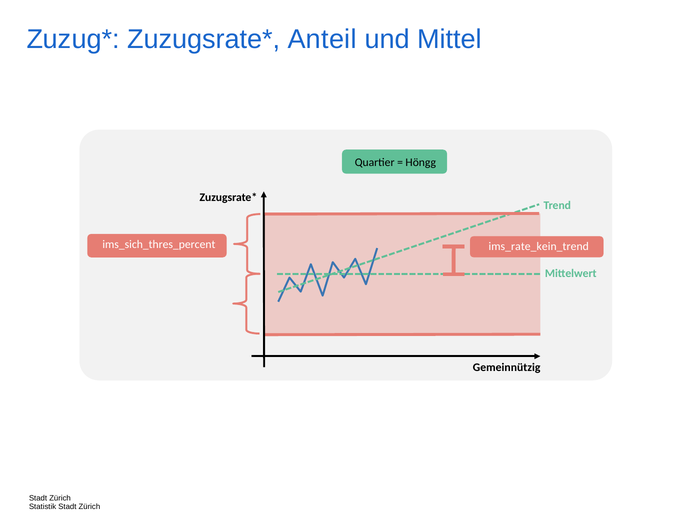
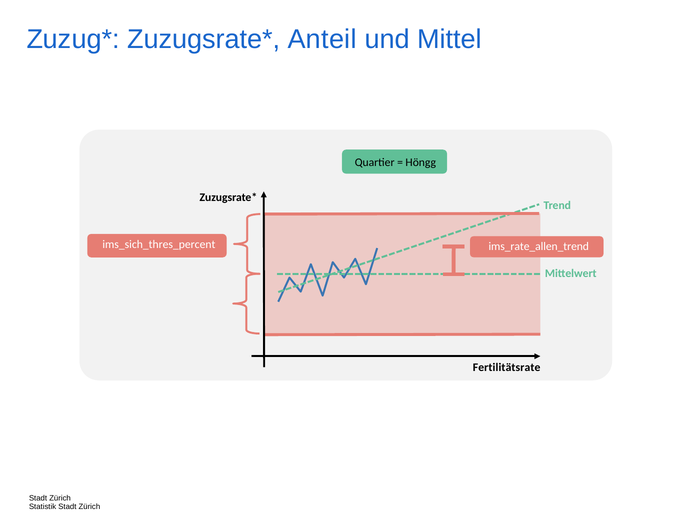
ims_rate_kein_trend: ims_rate_kein_trend -> ims_rate_allen_trend
Gemeinnützig: Gemeinnützig -> Fertilitätsrate
